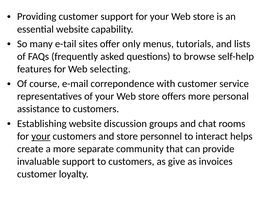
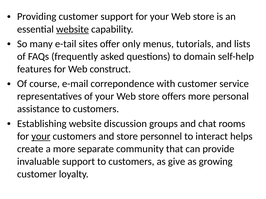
website at (73, 29) underline: none -> present
browse: browse -> domain
selecting: selecting -> construct
invoices: invoices -> growing
